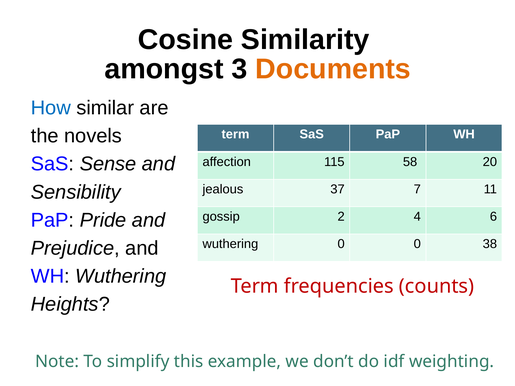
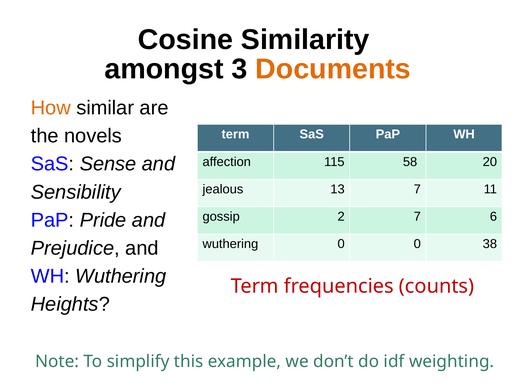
How colour: blue -> orange
37: 37 -> 13
2 4: 4 -> 7
